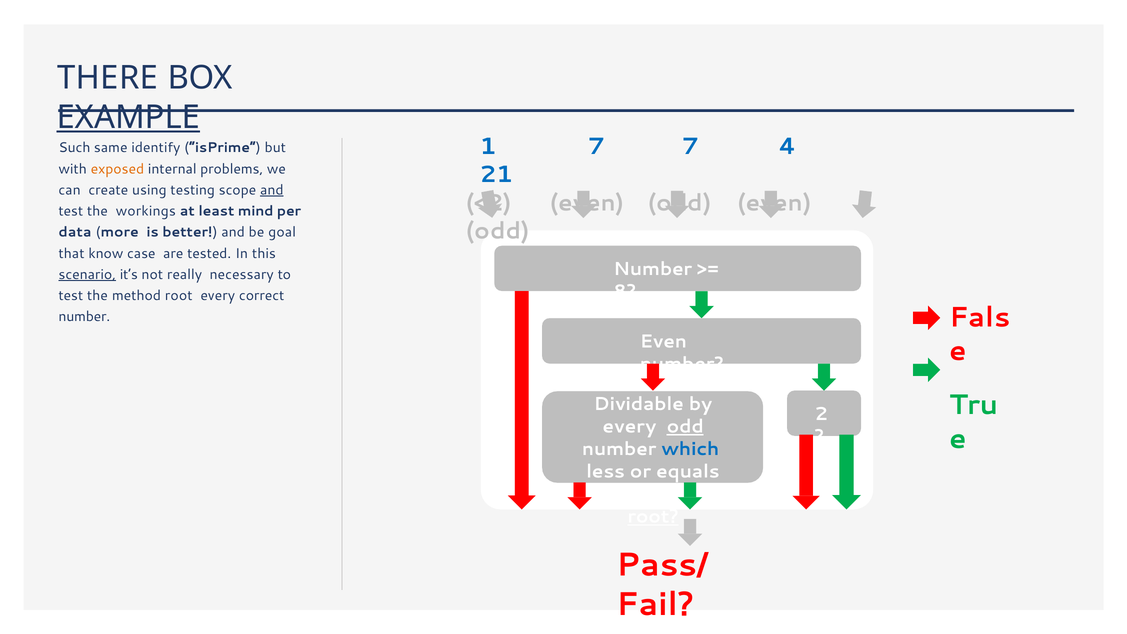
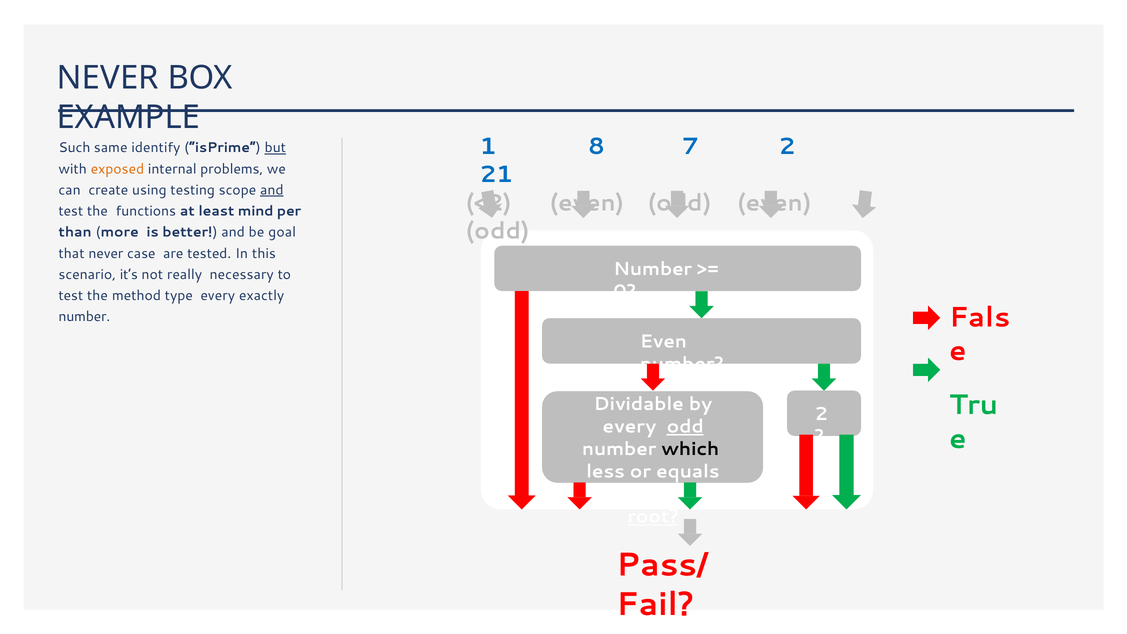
THERE at (108, 78): THERE -> NEVER
EXAMPLE underline: present -> none
1 7: 7 -> 8
7 4: 4 -> 2
but underline: none -> present
workings: workings -> functions
data at (75, 232): data -> than
that know: know -> never
scenario underline: present -> none
8: 8 -> 0
method root: root -> type
correct: correct -> exactly
which colour: blue -> black
